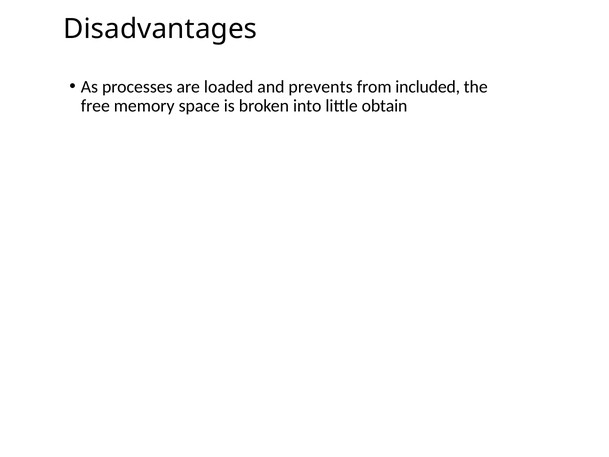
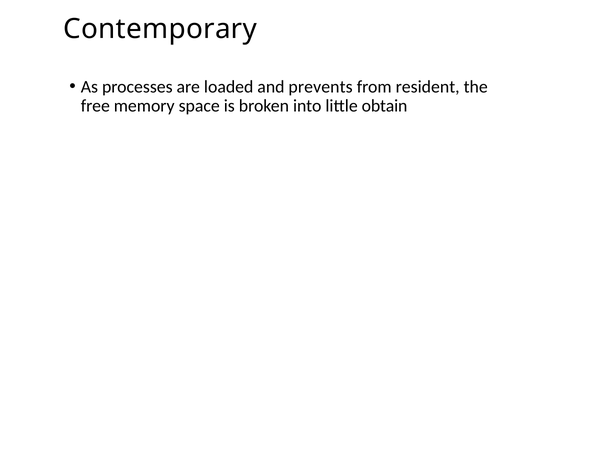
Disadvantages: Disadvantages -> Contemporary
included: included -> resident
